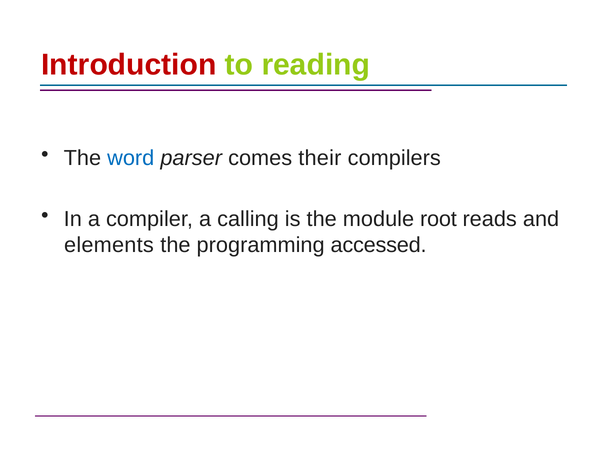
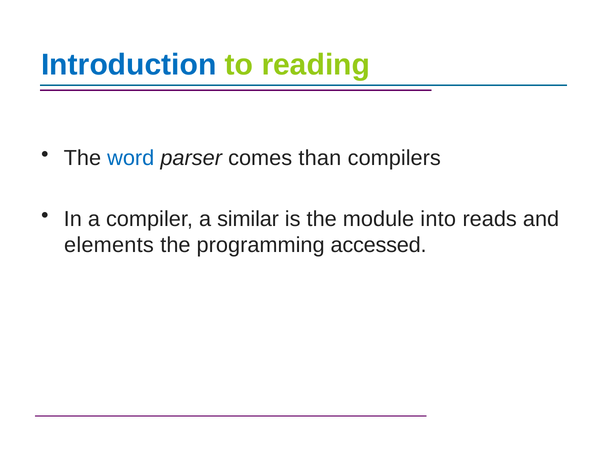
Introduction colour: red -> blue
their: their -> than
calling: calling -> similar
root: root -> into
